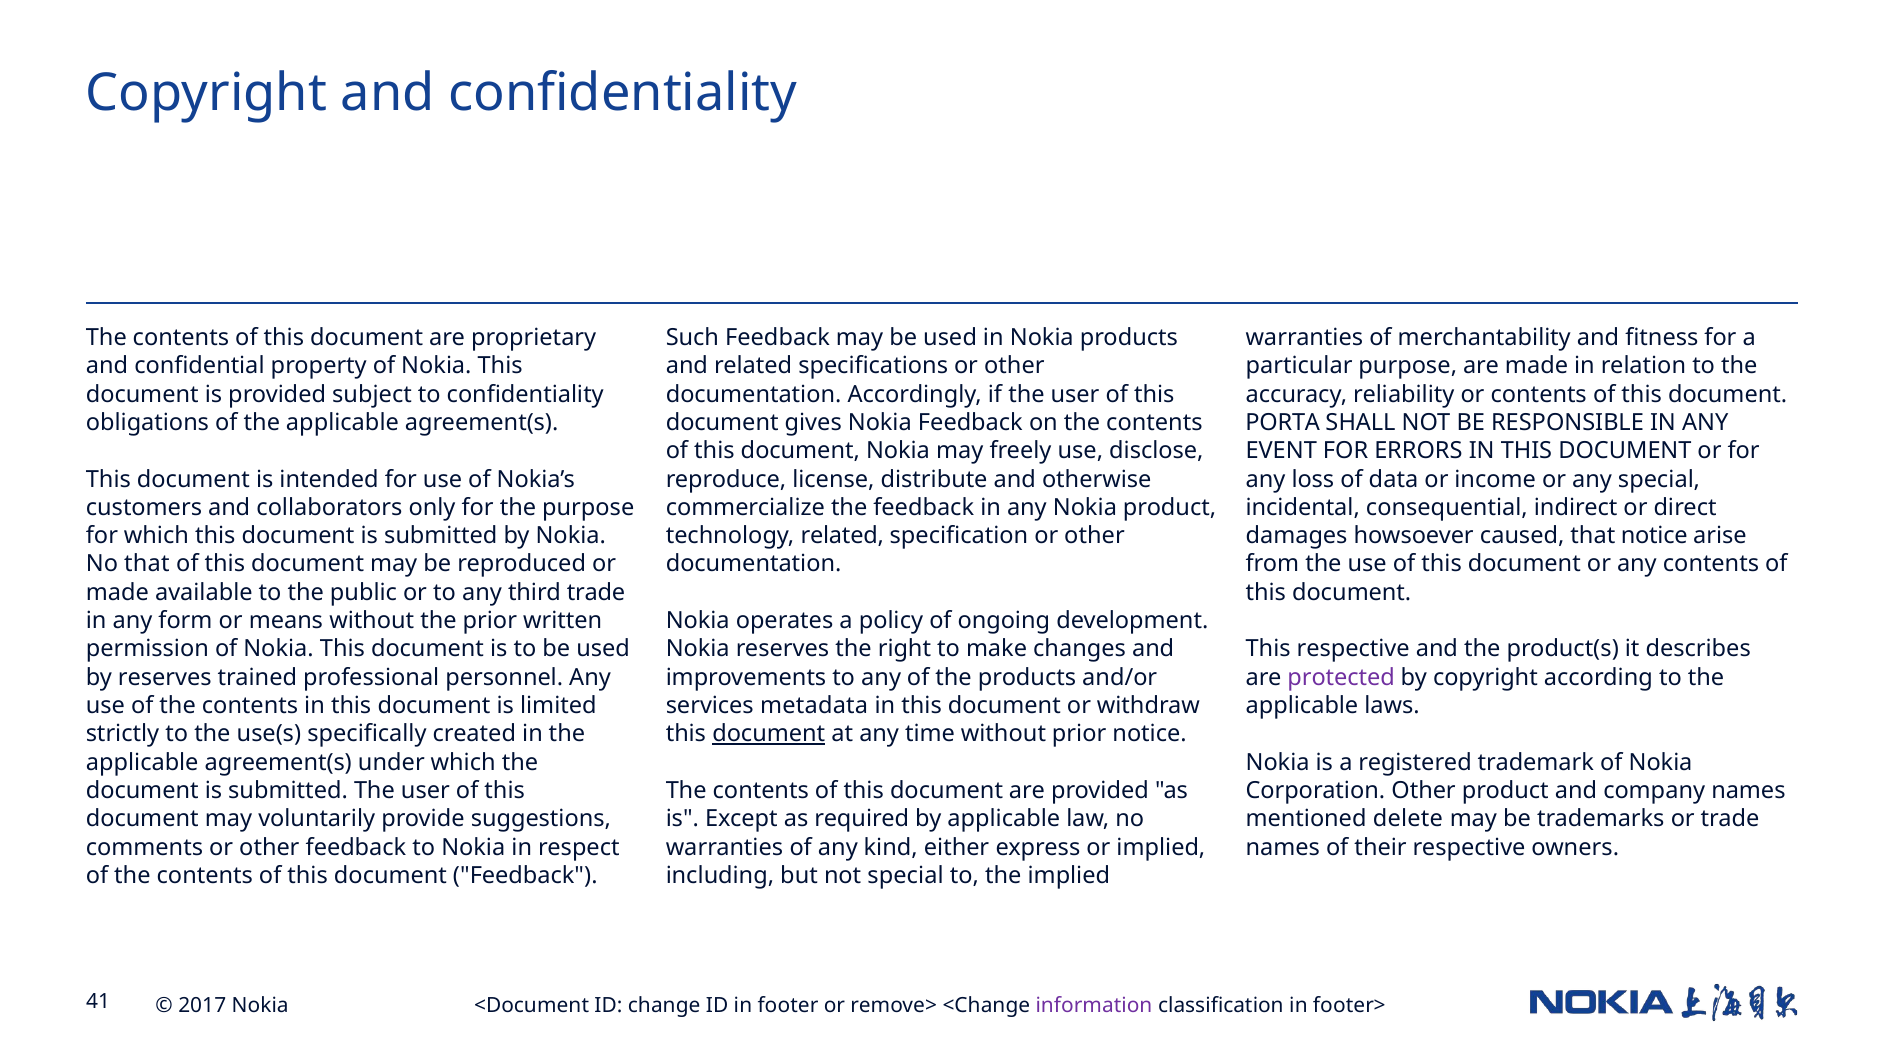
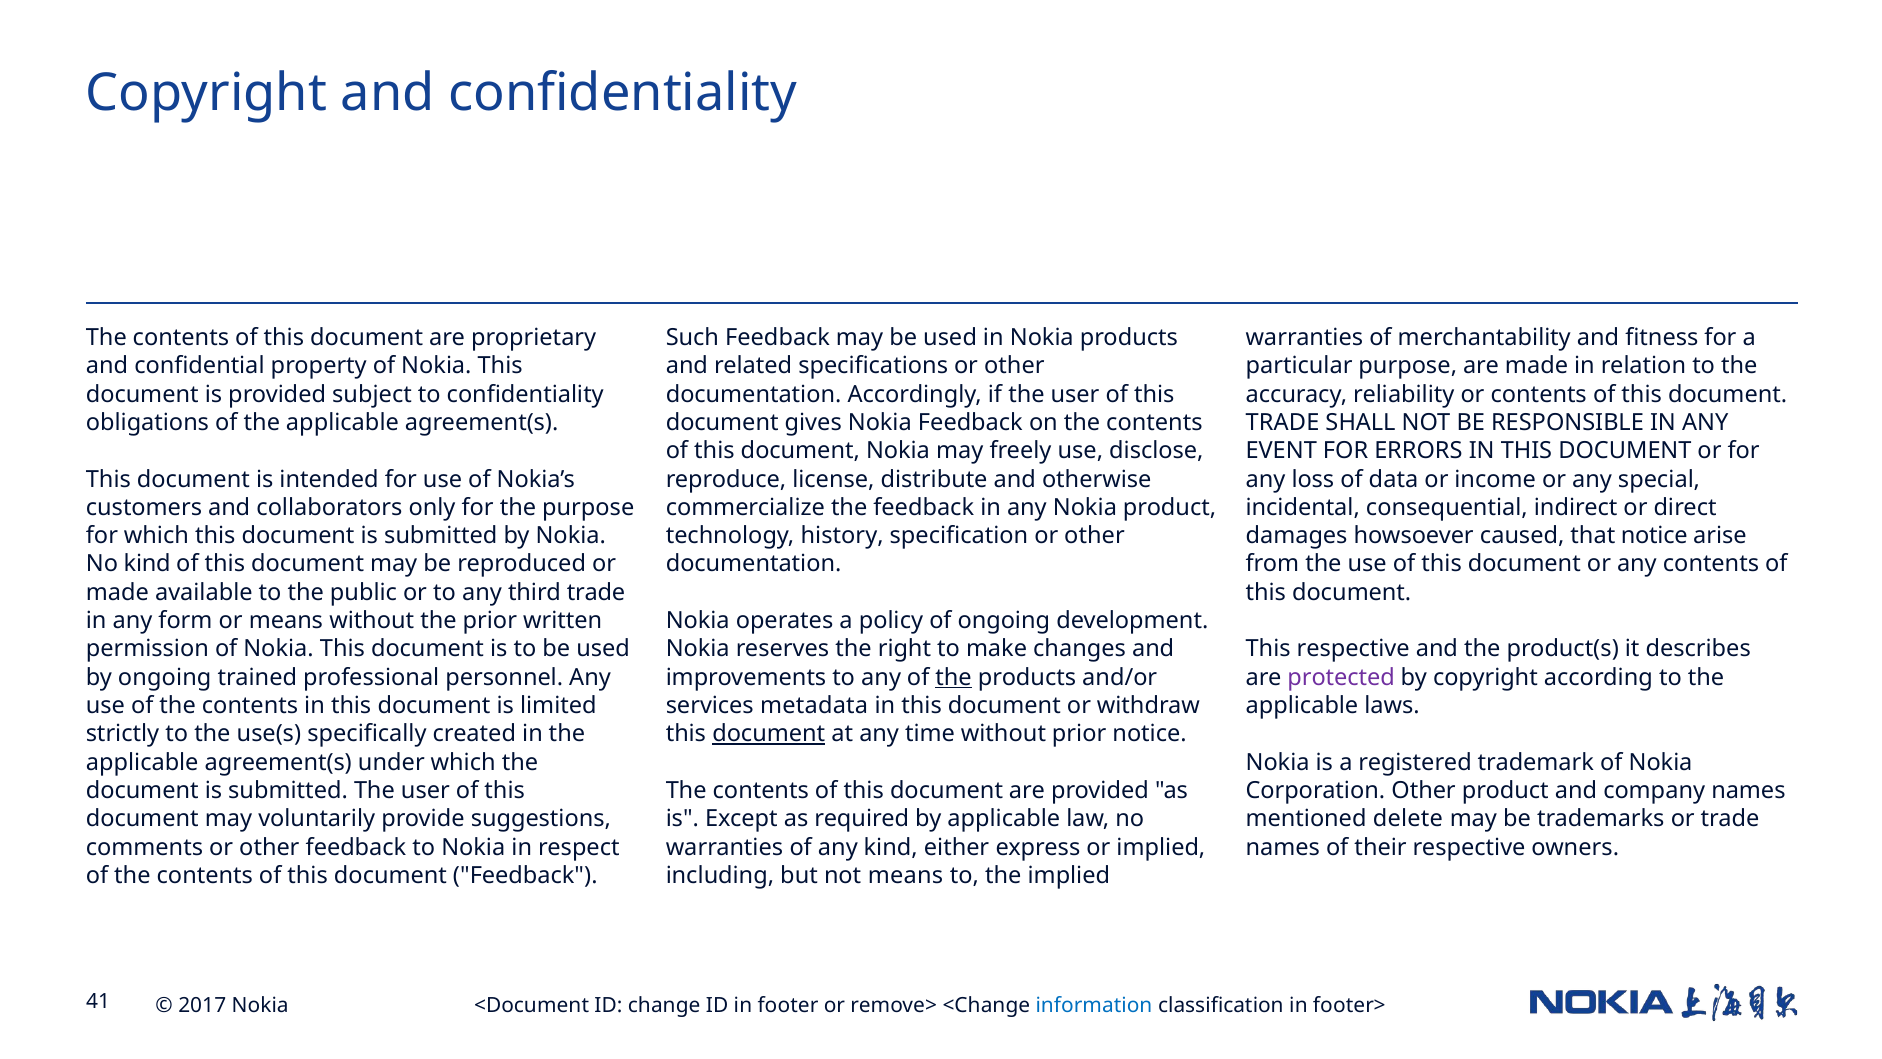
PORTA at (1283, 422): PORTA -> TRADE
technology related: related -> history
No that: that -> kind
by reserves: reserves -> ongoing
the at (954, 677) underline: none -> present
not special: special -> means
information colour: purple -> blue
